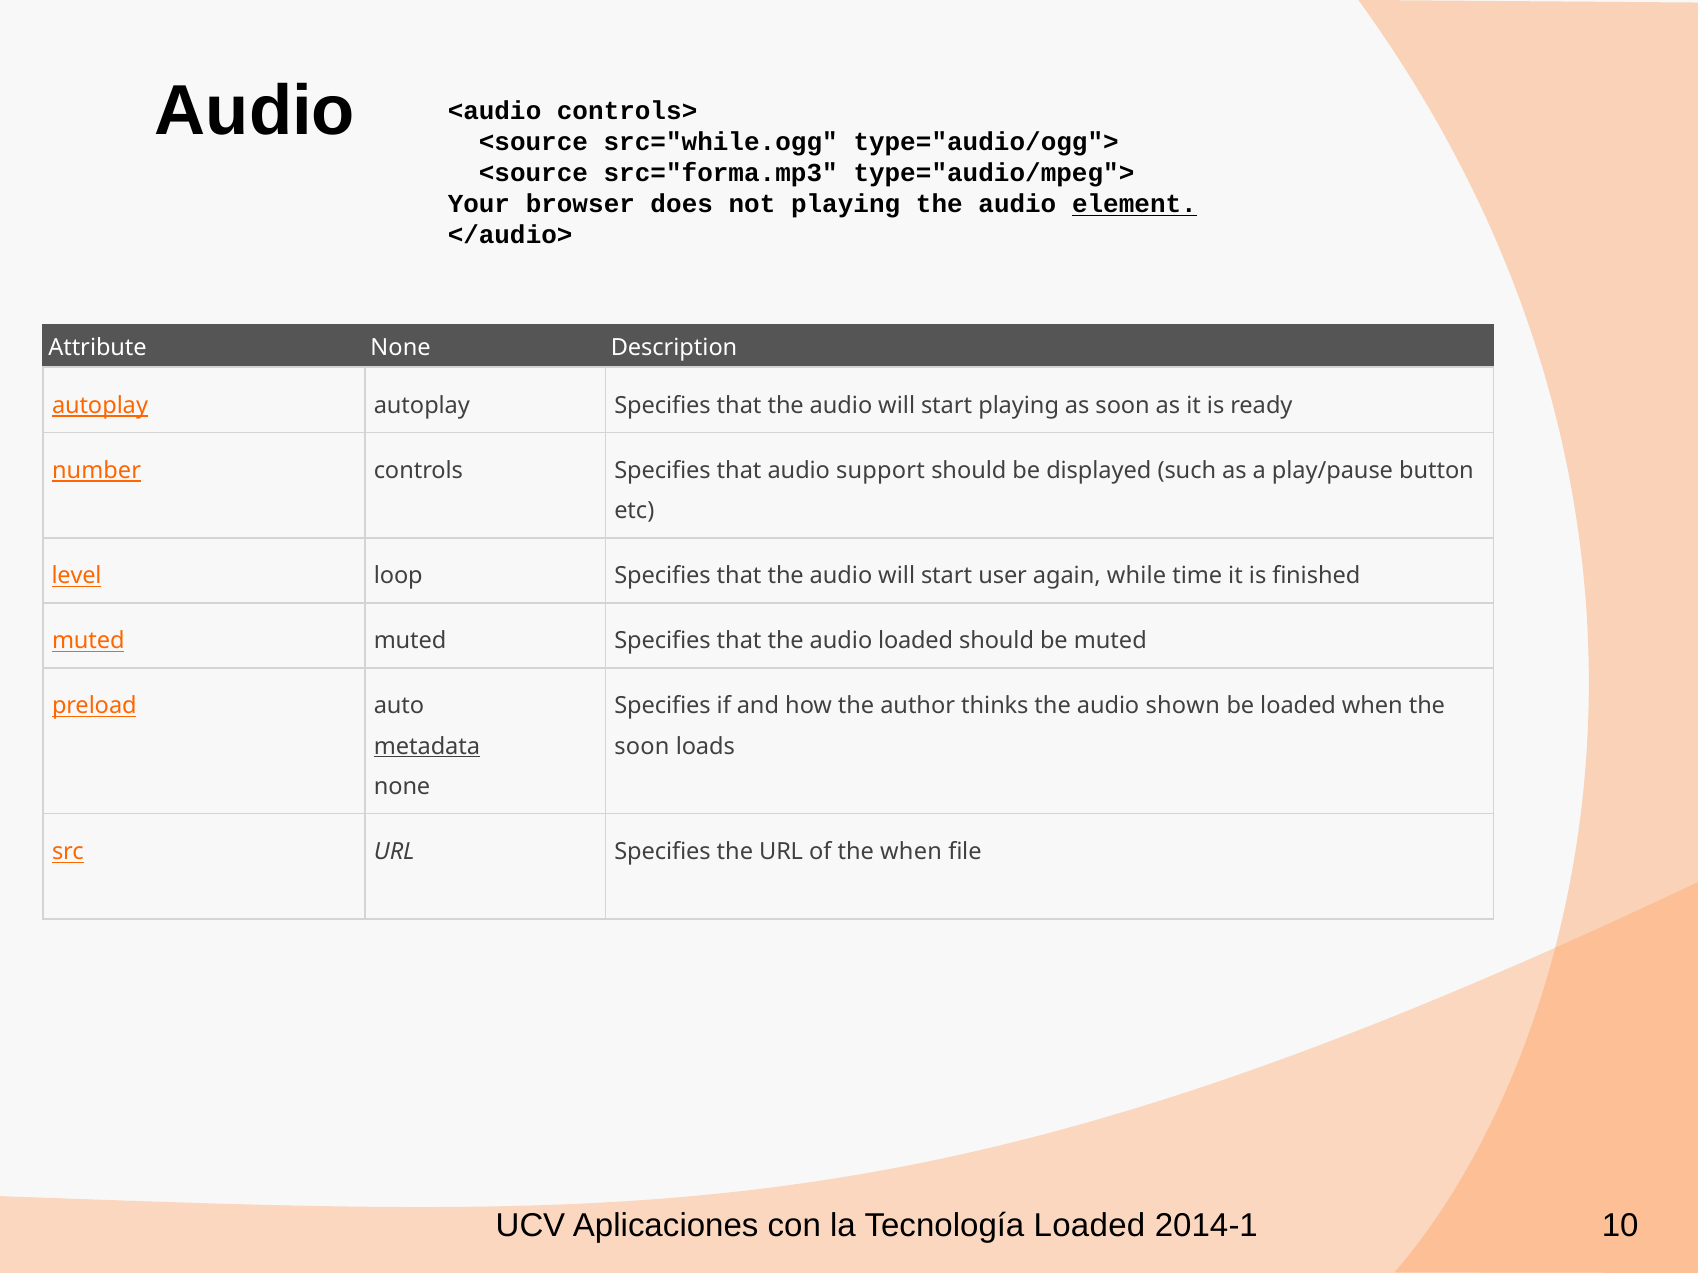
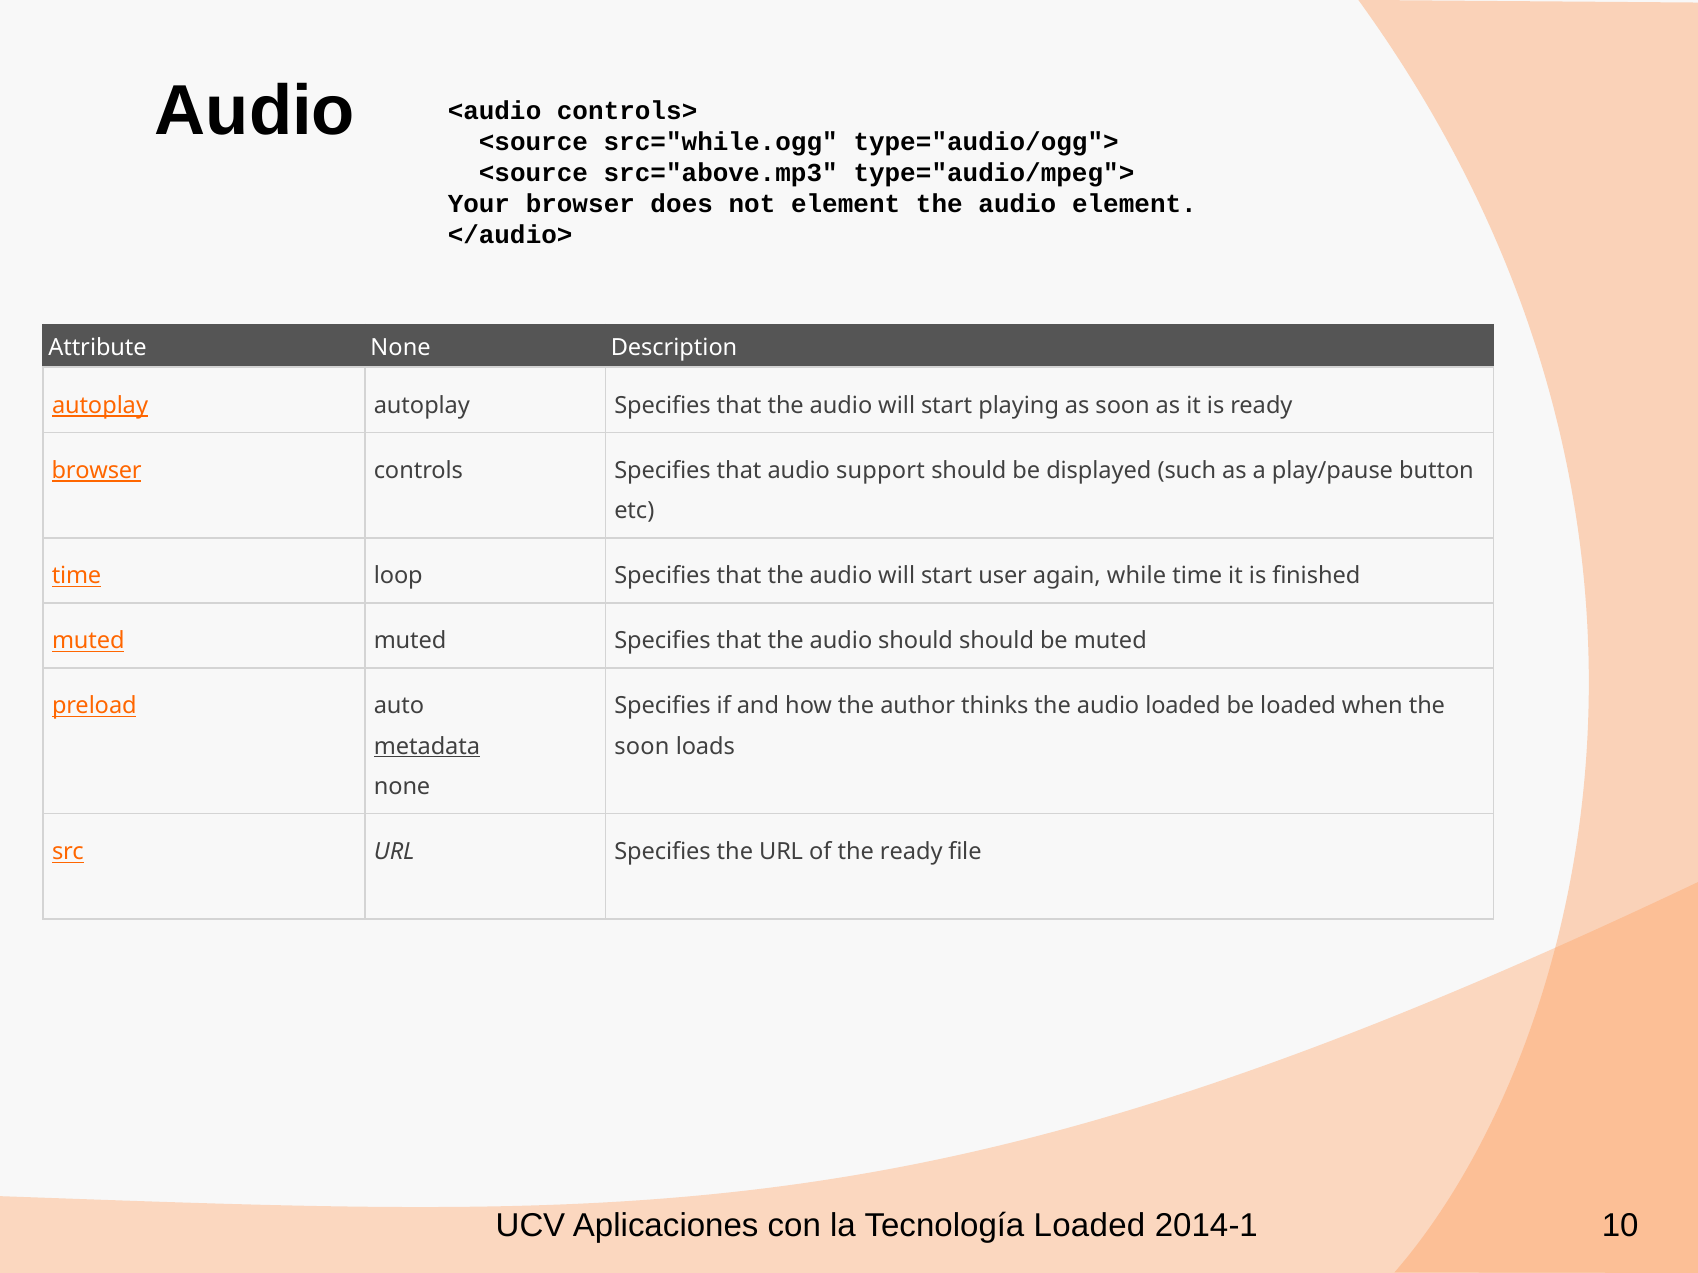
src="forma.mp3: src="forma.mp3 -> src="above.mp3
not playing: playing -> element
element at (1134, 204) underline: present -> none
number at (97, 471): number -> browser
level at (77, 576): level -> time
audio loaded: loaded -> should
audio shown: shown -> loaded
the when: when -> ready
